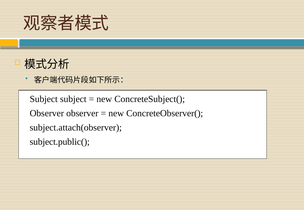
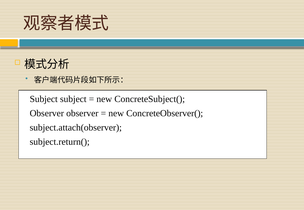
subject.public(: subject.public( -> subject.return(
